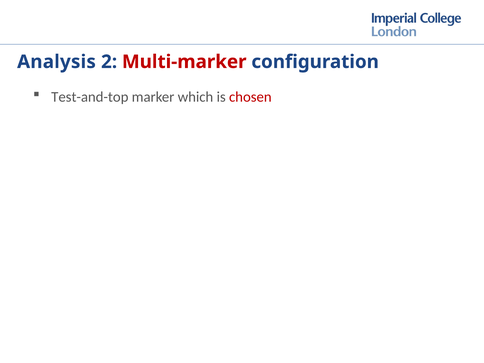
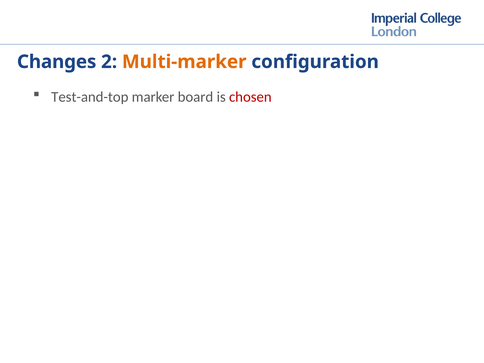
Analysis: Analysis -> Changes
Multi-marker colour: red -> orange
which: which -> board
